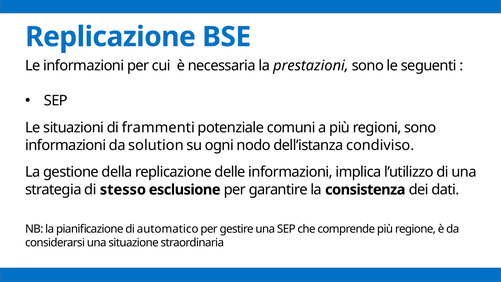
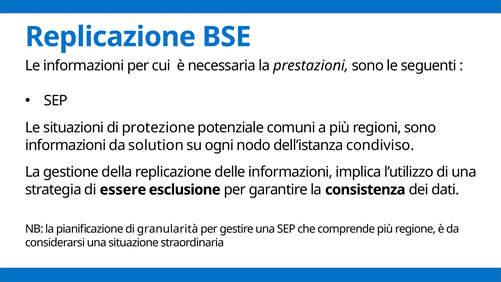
frammenti: frammenti -> protezione
stesso: stesso -> essere
automatico: automatico -> granularità
